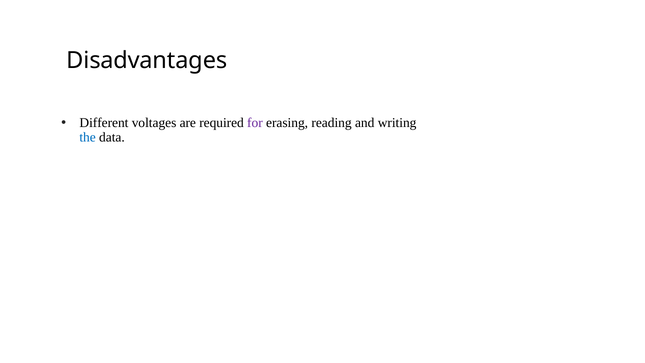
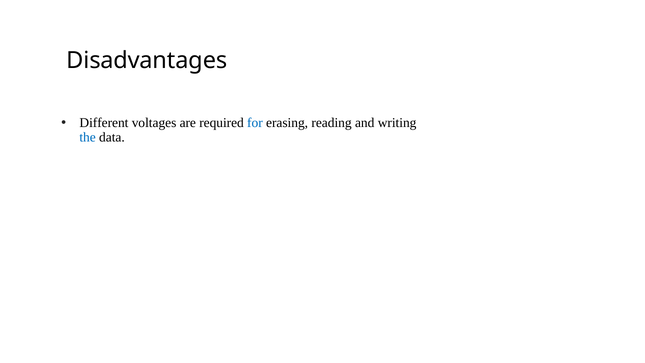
for colour: purple -> blue
